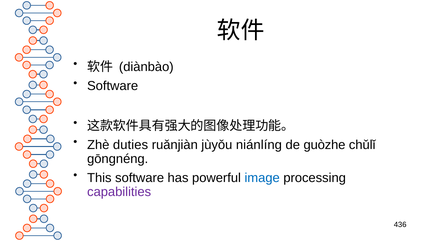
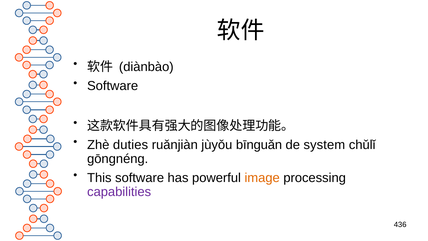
niánlíng: niánlíng -> bīnguǎn
guòzhe: guòzhe -> system
image colour: blue -> orange
